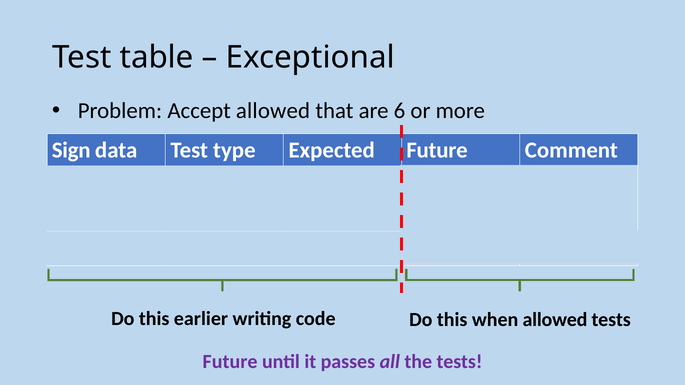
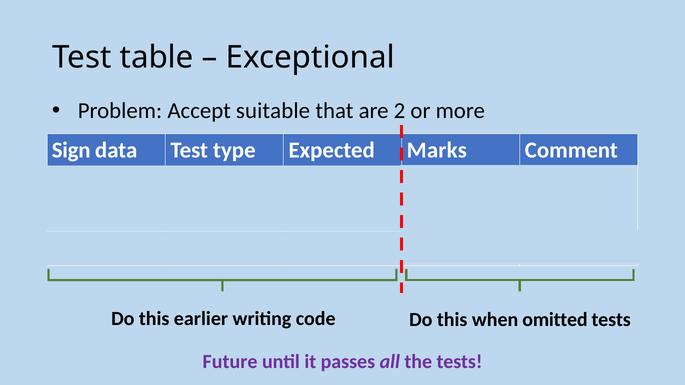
Accept allowed: allowed -> suitable
6: 6 -> 2
Expected Future: Future -> Marks
when allowed: allowed -> omitted
